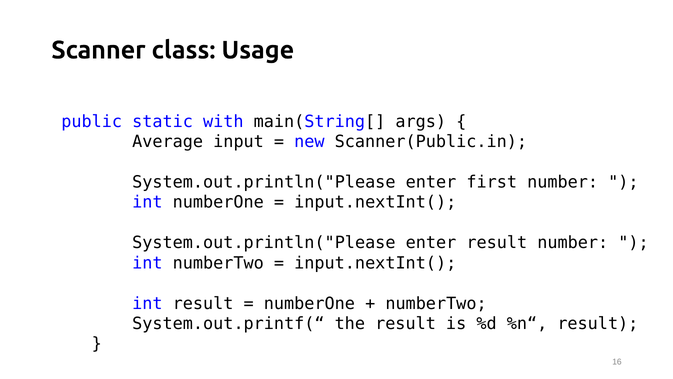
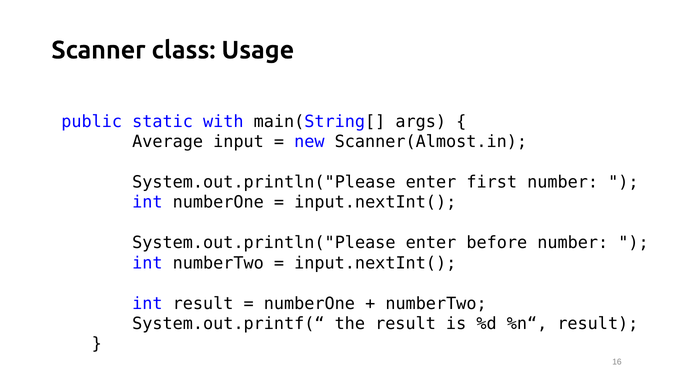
Scanner(Public.in: Scanner(Public.in -> Scanner(Almost.in
enter result: result -> before
